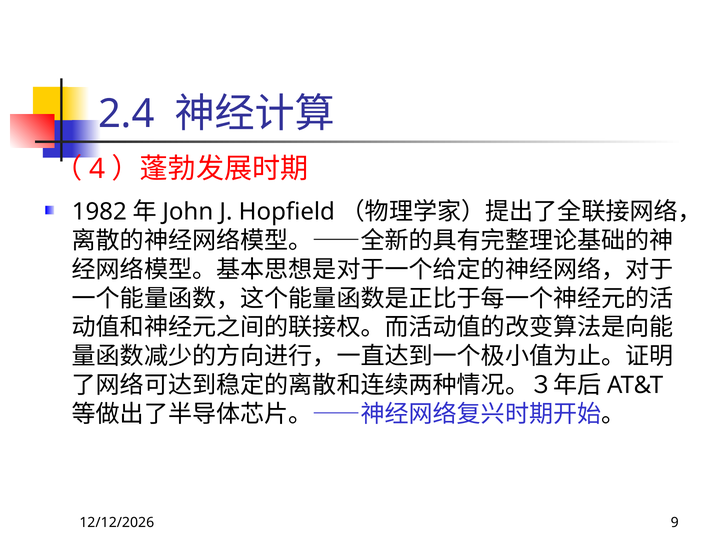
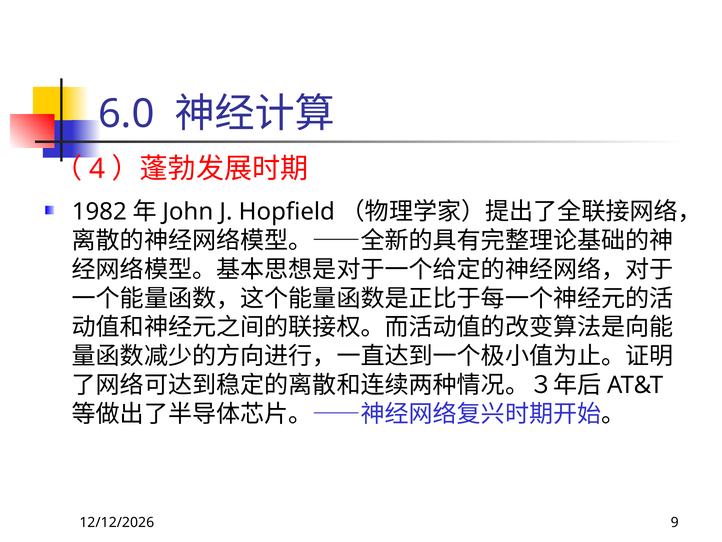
2.4: 2.4 -> 6.0
